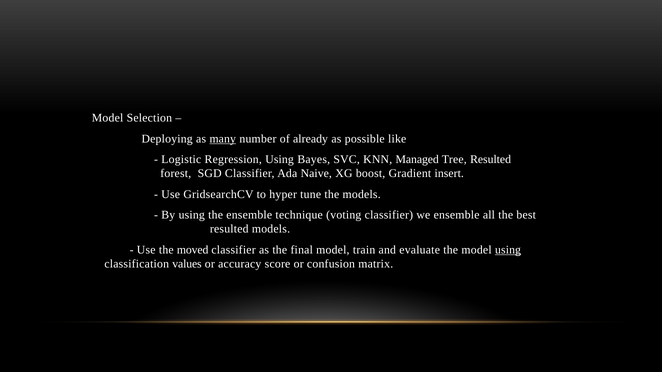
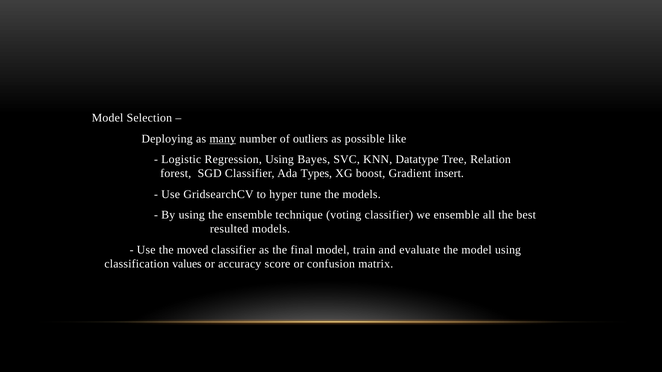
already: already -> outliers
Managed: Managed -> Datatype
Tree Resulted: Resulted -> Relation
Naive: Naive -> Types
using at (508, 250) underline: present -> none
